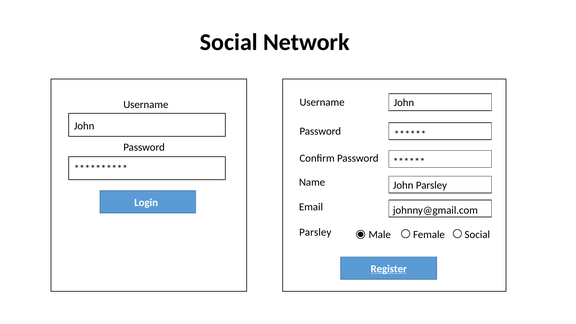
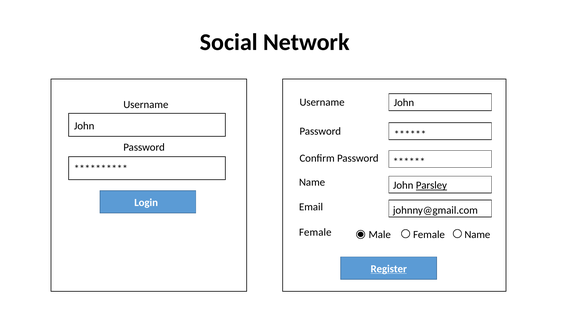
Parsley at (431, 185) underline: none -> present
Parsley at (315, 232): Parsley -> Female
Female Social: Social -> Name
